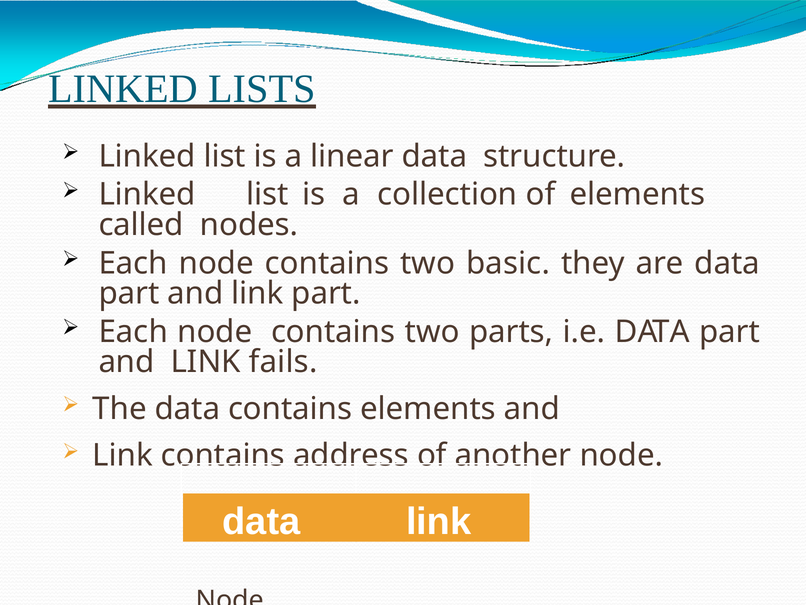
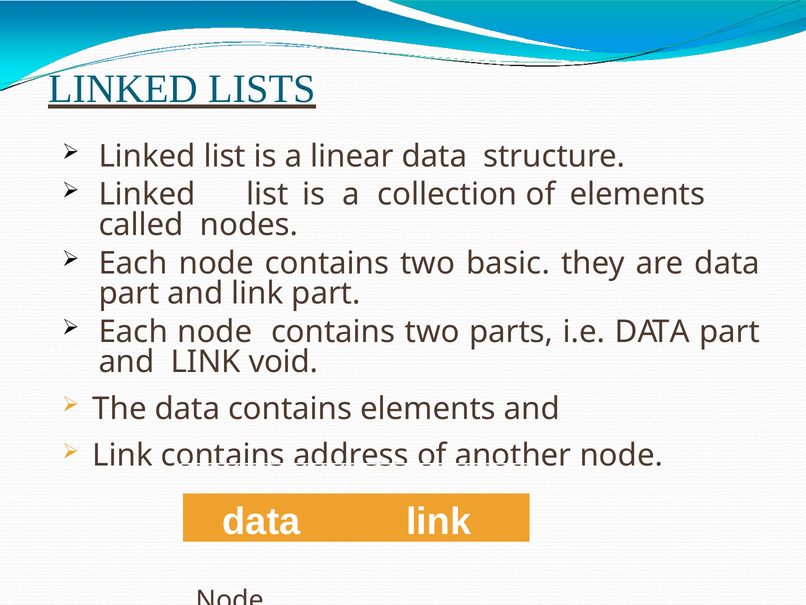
fails: fails -> void
